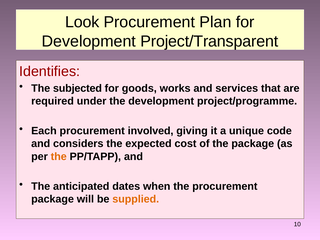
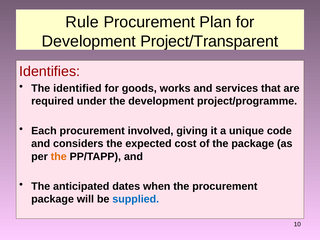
Look: Look -> Rule
subjected: subjected -> identified
supplied colour: orange -> blue
